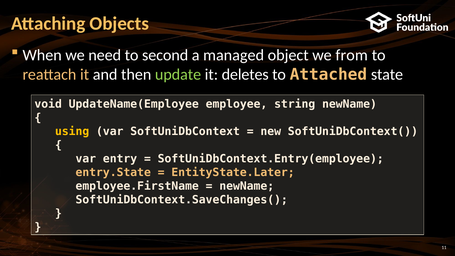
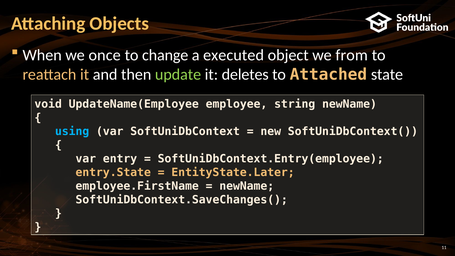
need: need -> once
second: second -> change
managed: managed -> executed
using colour: yellow -> light blue
